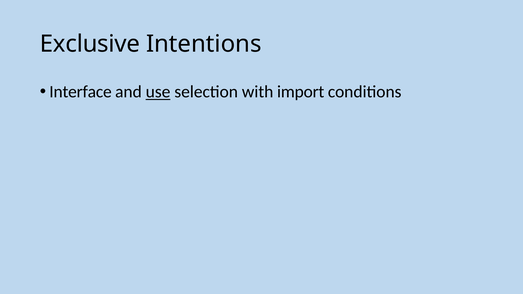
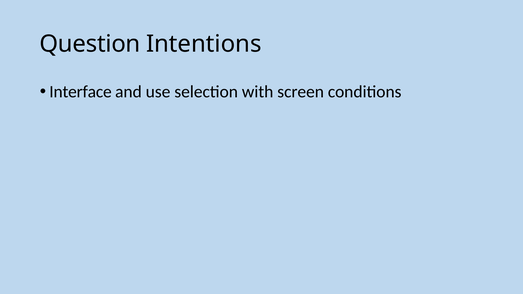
Exclusive: Exclusive -> Question
use underline: present -> none
import: import -> screen
